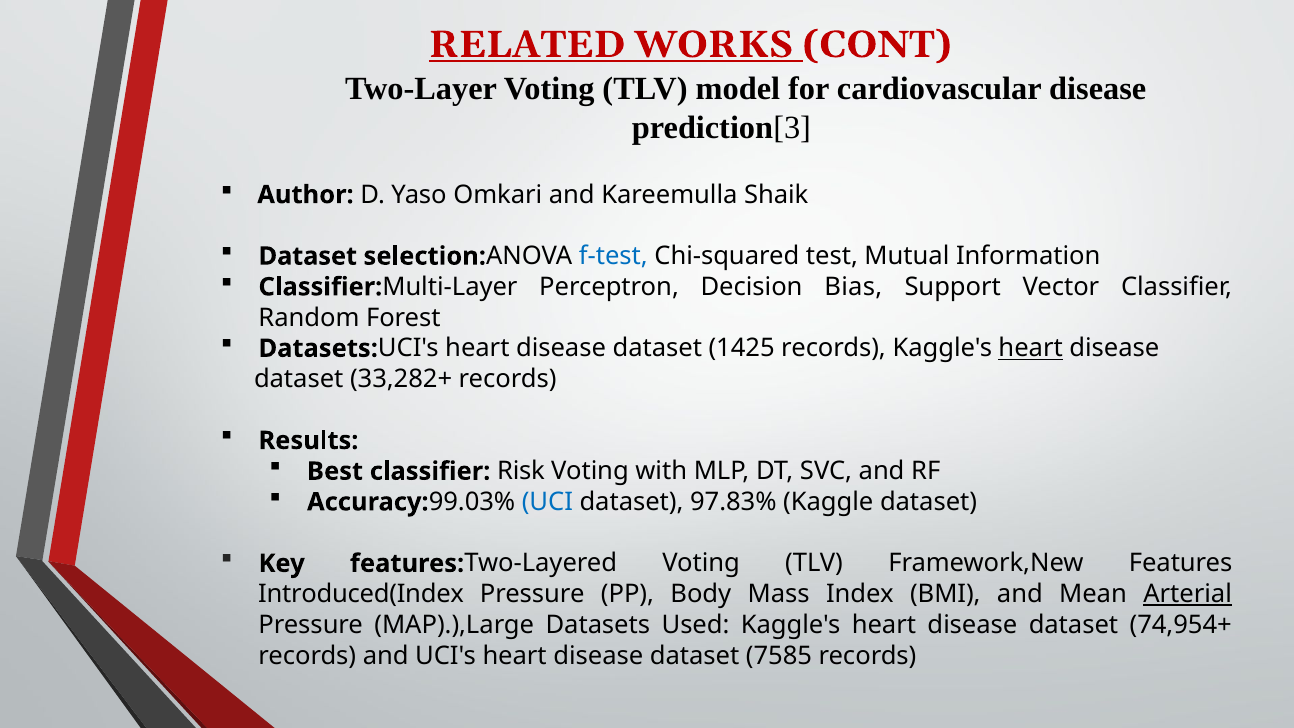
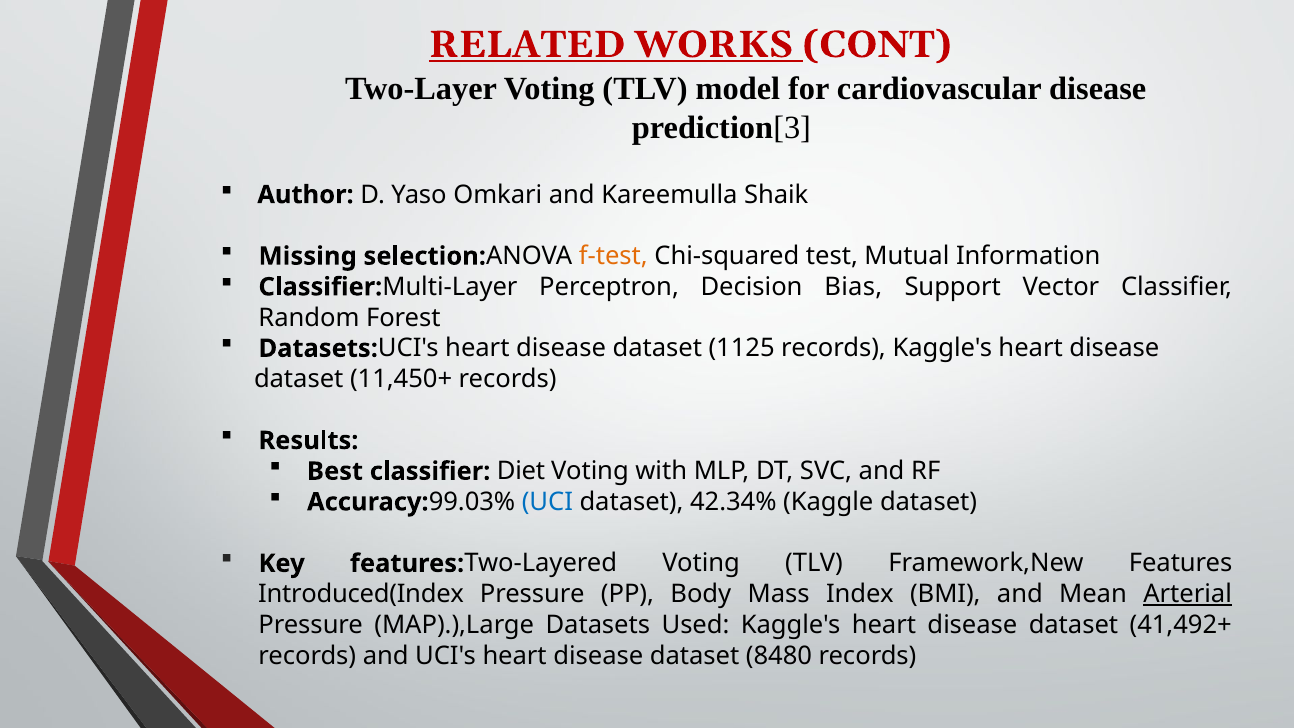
Dataset at (308, 256): Dataset -> Missing
f-test colour: blue -> orange
1425: 1425 -> 1125
heart at (1031, 348) underline: present -> none
33,282+: 33,282+ -> 11,450+
Risk: Risk -> Diet
97.83%: 97.83% -> 42.34%
74,954+: 74,954+ -> 41,492+
7585: 7585 -> 8480
